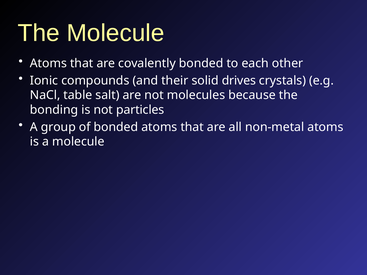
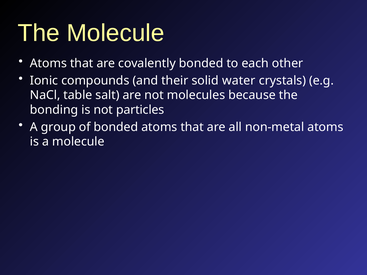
drives: drives -> water
